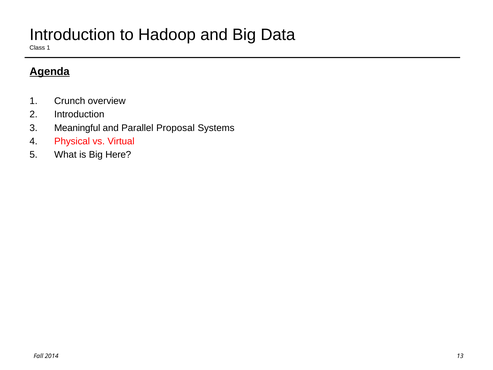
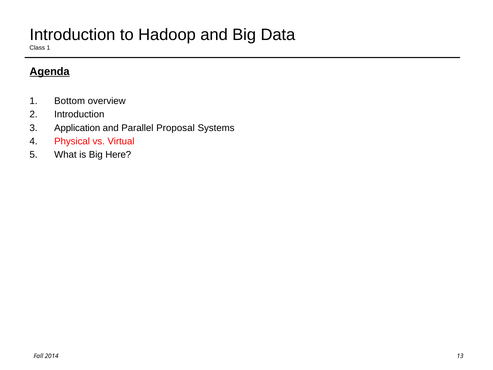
Crunch: Crunch -> Bottom
Meaningful: Meaningful -> Application
